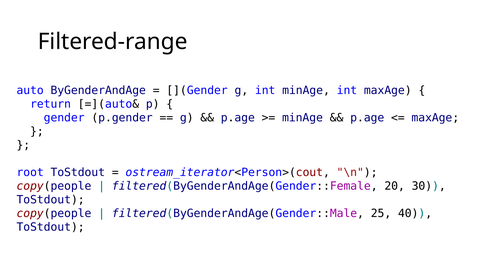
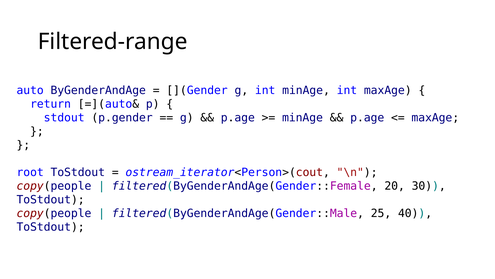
gender: gender -> stdout
